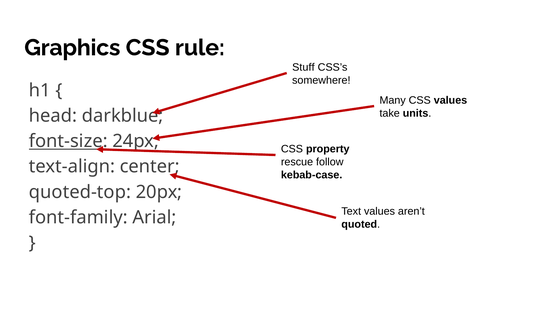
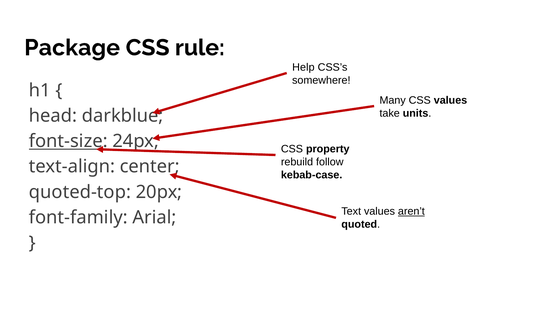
Graphics: Graphics -> Package
Stuff: Stuff -> Help
rescue: rescue -> rebuild
aren’t underline: none -> present
